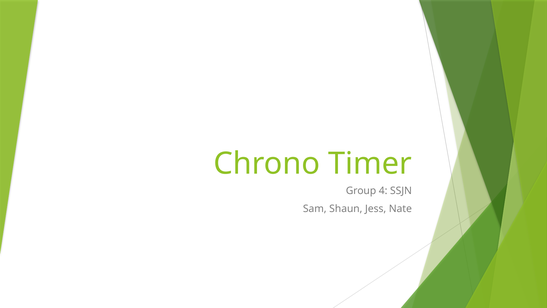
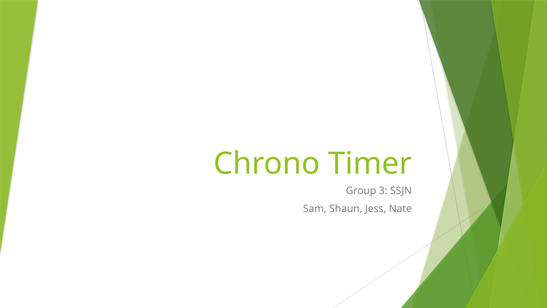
4: 4 -> 3
